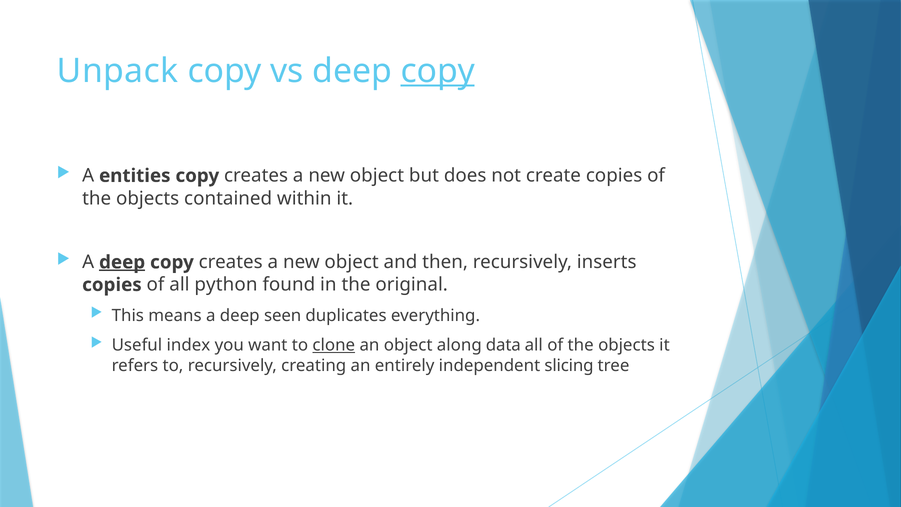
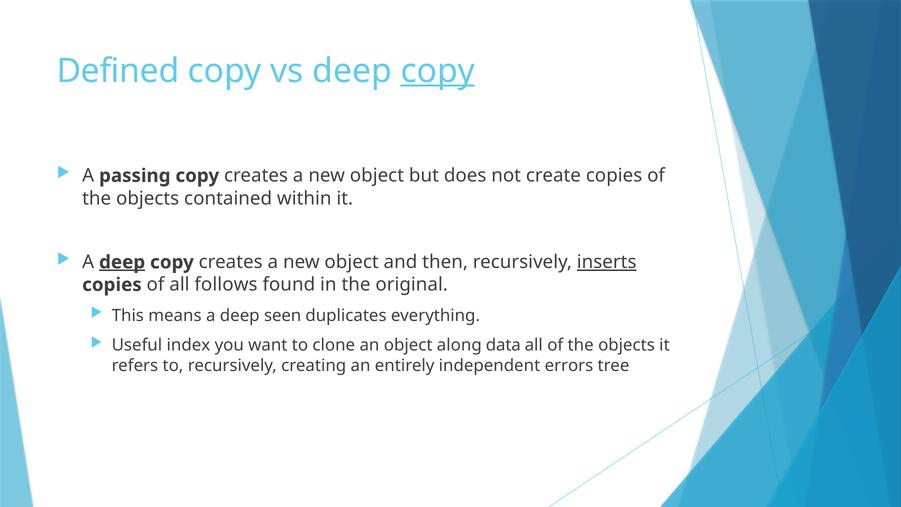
Unpack: Unpack -> Defined
entities: entities -> passing
inserts underline: none -> present
python: python -> follows
clone underline: present -> none
slicing: slicing -> errors
